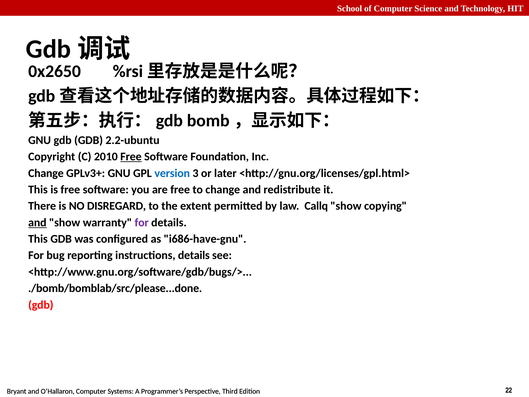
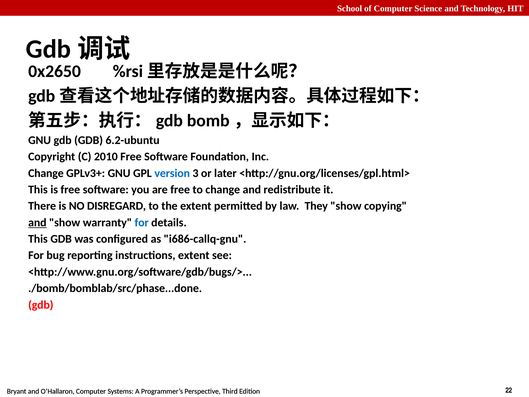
2.2-ubuntu: 2.2-ubuntu -> 6.2-ubuntu
Free at (131, 157) underline: present -> none
Callq: Callq -> They
for at (142, 222) colour: purple -> blue
i686-have-gnu: i686-have-gnu -> i686-callq-gnu
instructions details: details -> extent
./bomb/bomblab/src/please...done: ./bomb/bomblab/src/please...done -> ./bomb/bomblab/src/phase...done
